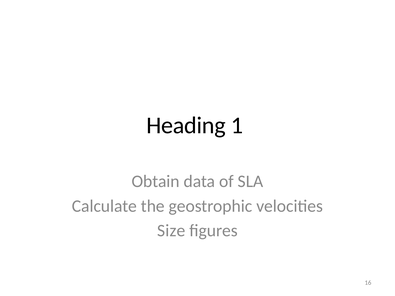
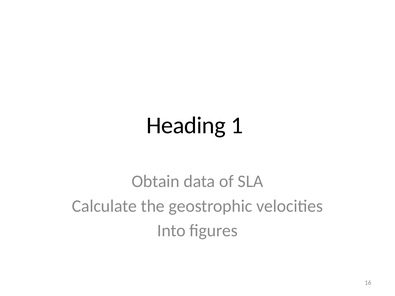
Size: Size -> Into
